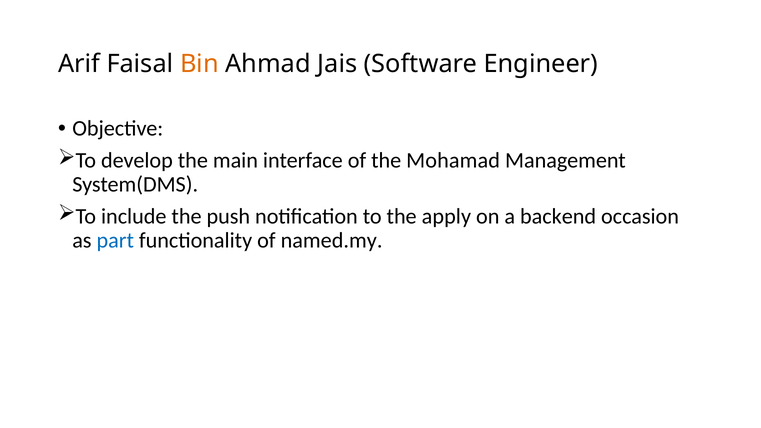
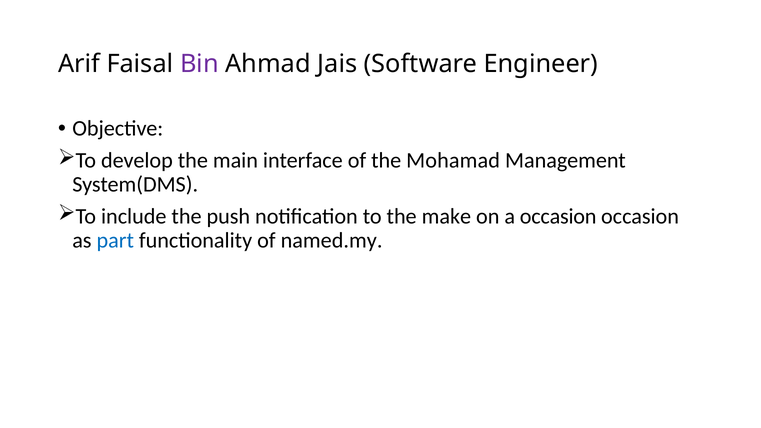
Bin colour: orange -> purple
apply: apply -> make
a backend: backend -> occasion
